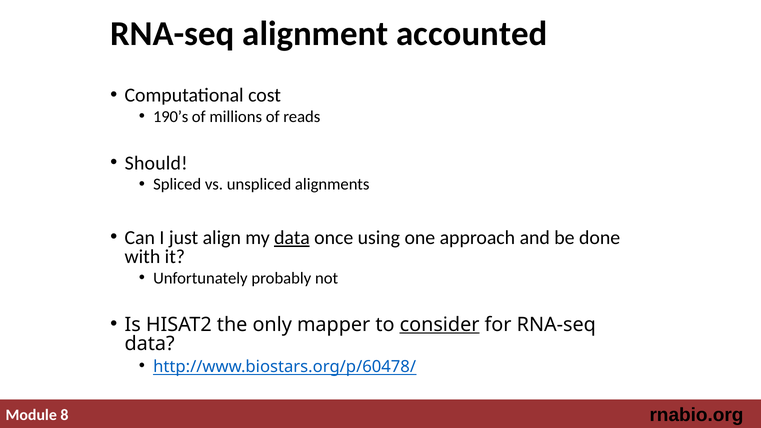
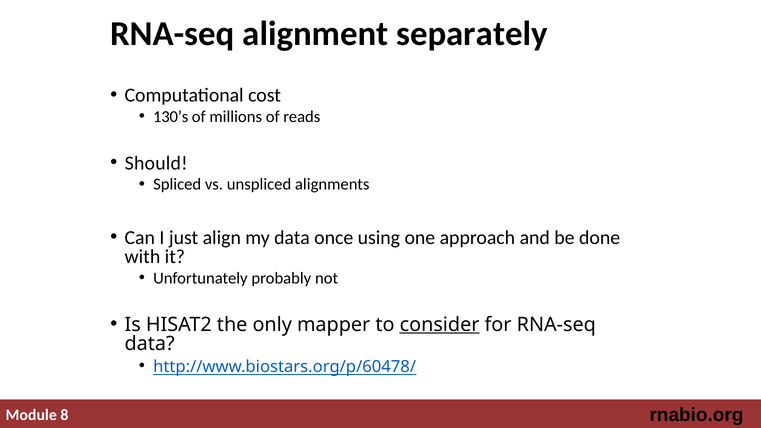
accounted: accounted -> separately
190’s: 190’s -> 130’s
data at (292, 238) underline: present -> none
